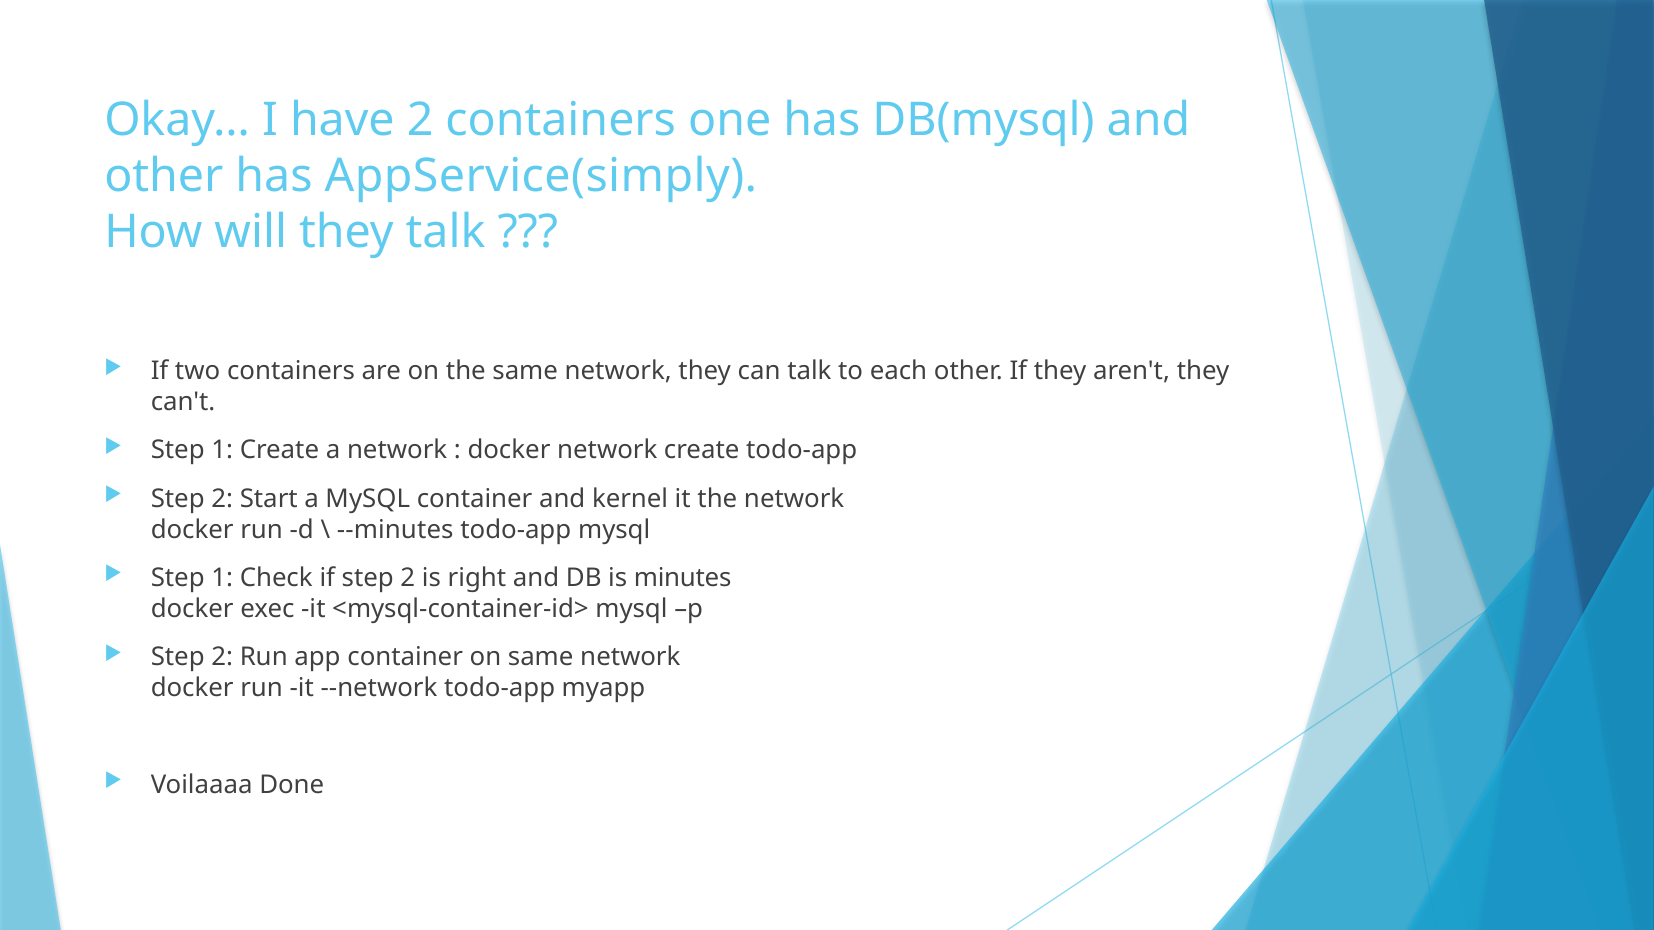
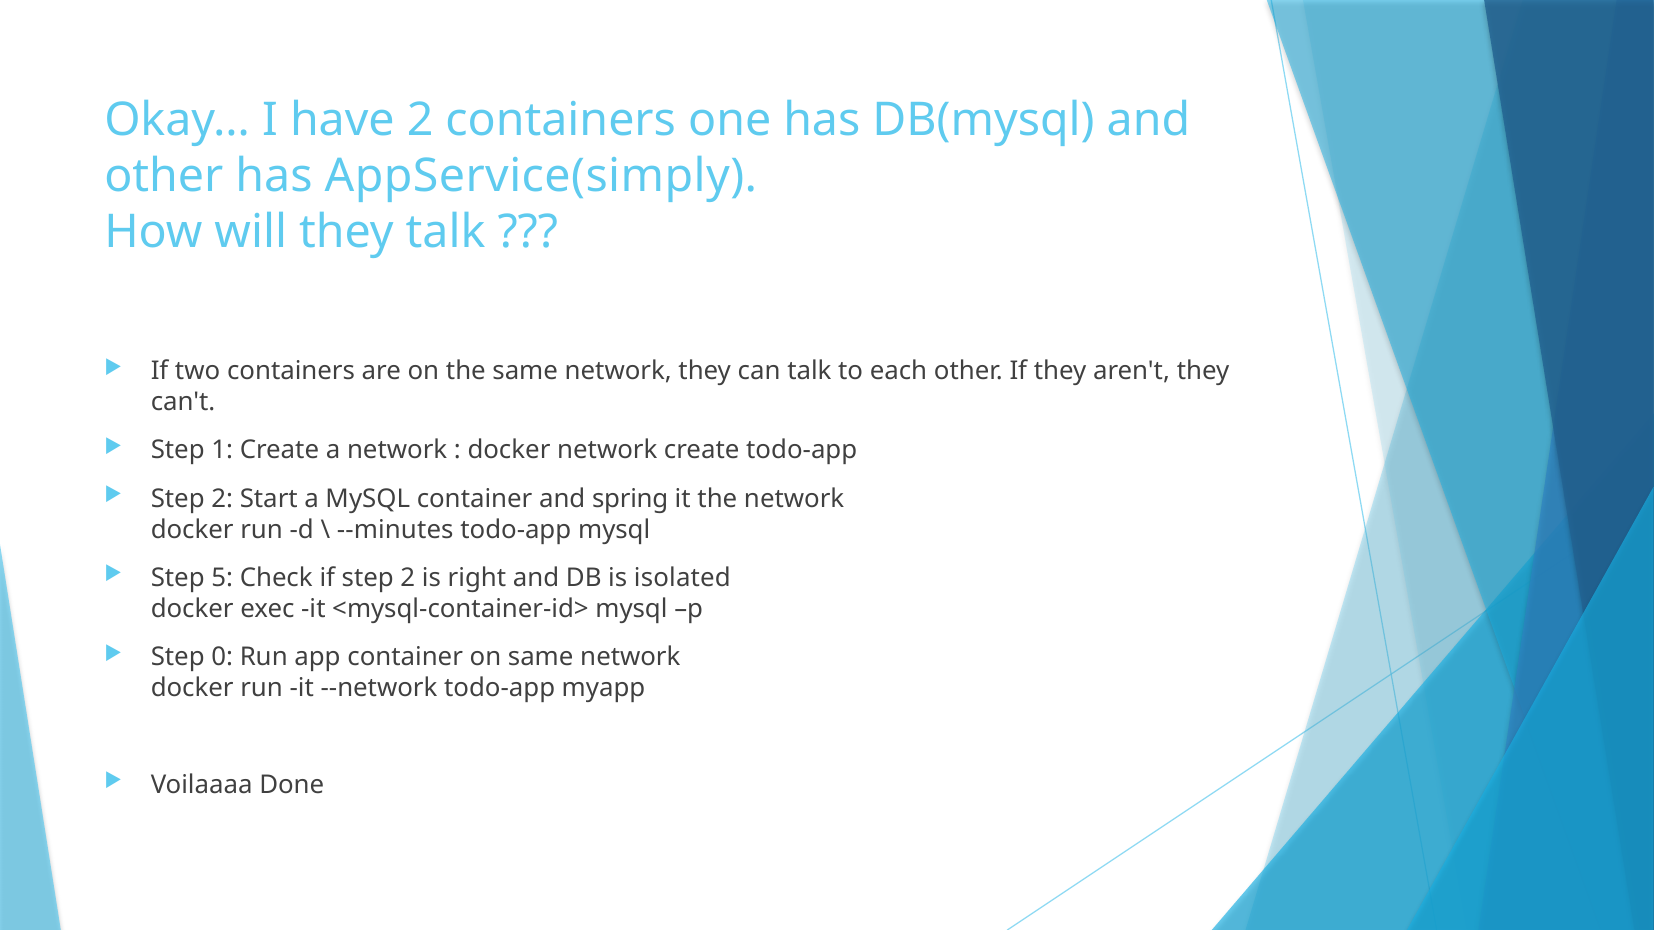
kernel: kernel -> spring
1 at (222, 578): 1 -> 5
minutes: minutes -> isolated
2 at (222, 657): 2 -> 0
